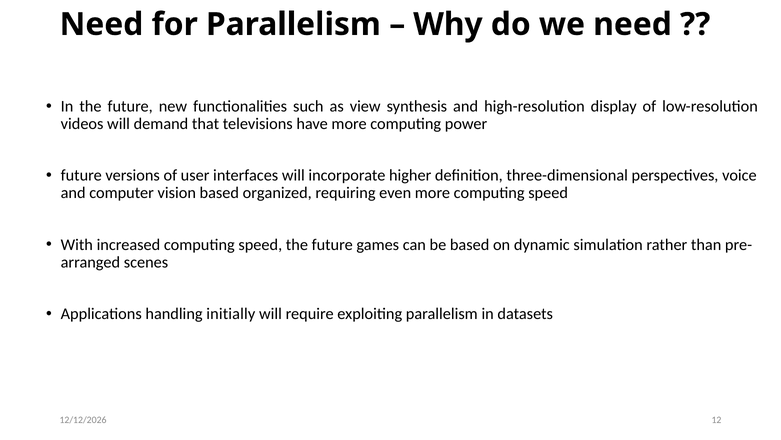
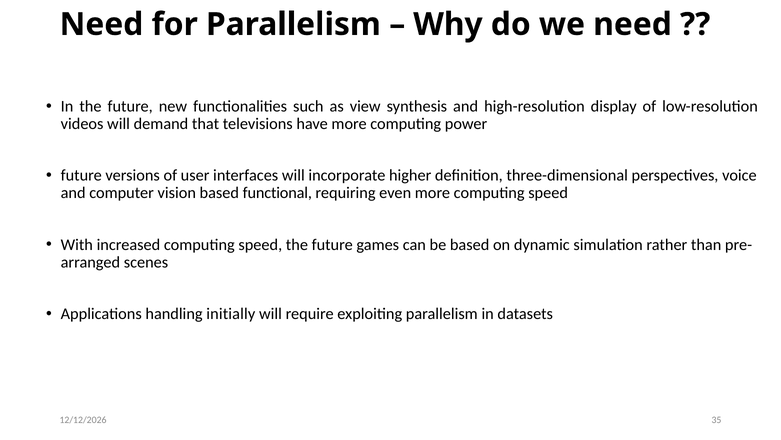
organized: organized -> functional
12: 12 -> 35
